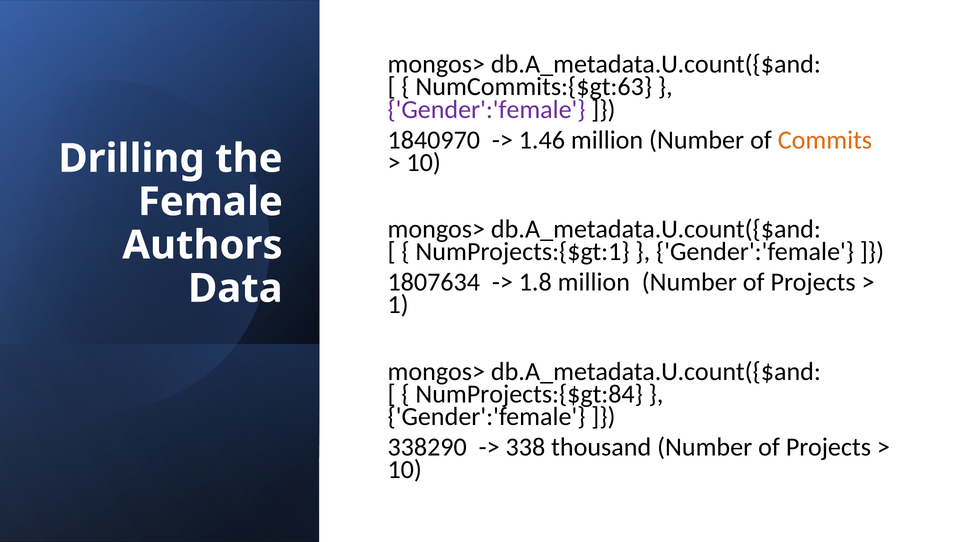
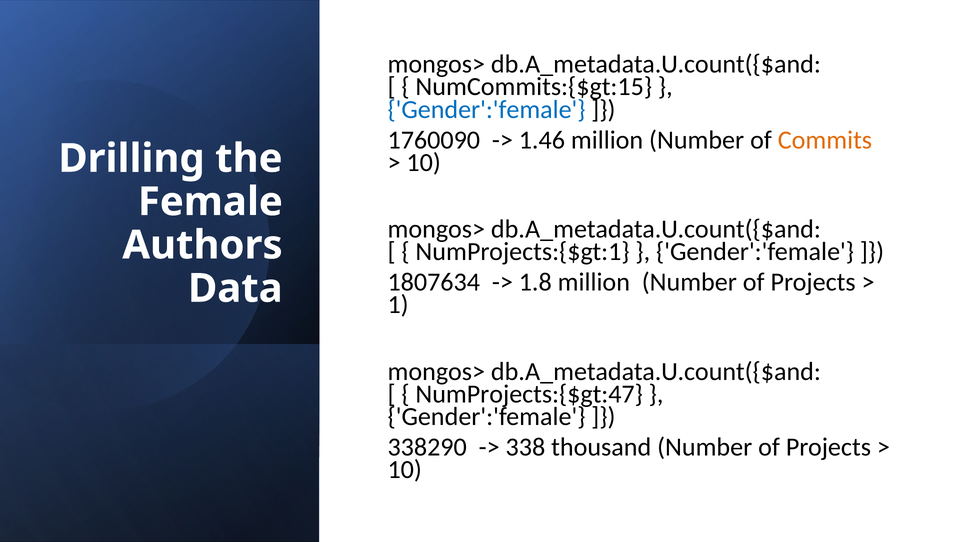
NumCommits:{$gt:63: NumCommits:{$gt:63 -> NumCommits:{$gt:15
Gender':'female at (487, 109) colour: purple -> blue
1840970: 1840970 -> 1760090
NumProjects:{$gt:84: NumProjects:{$gt:84 -> NumProjects:{$gt:47
